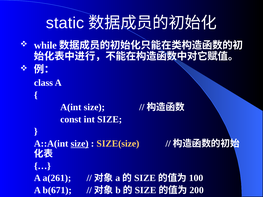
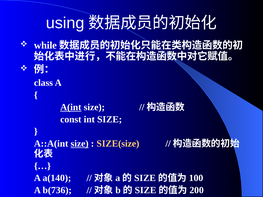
static: static -> using
A(int underline: none -> present
a(261: a(261 -> a(140
b(671: b(671 -> b(736
